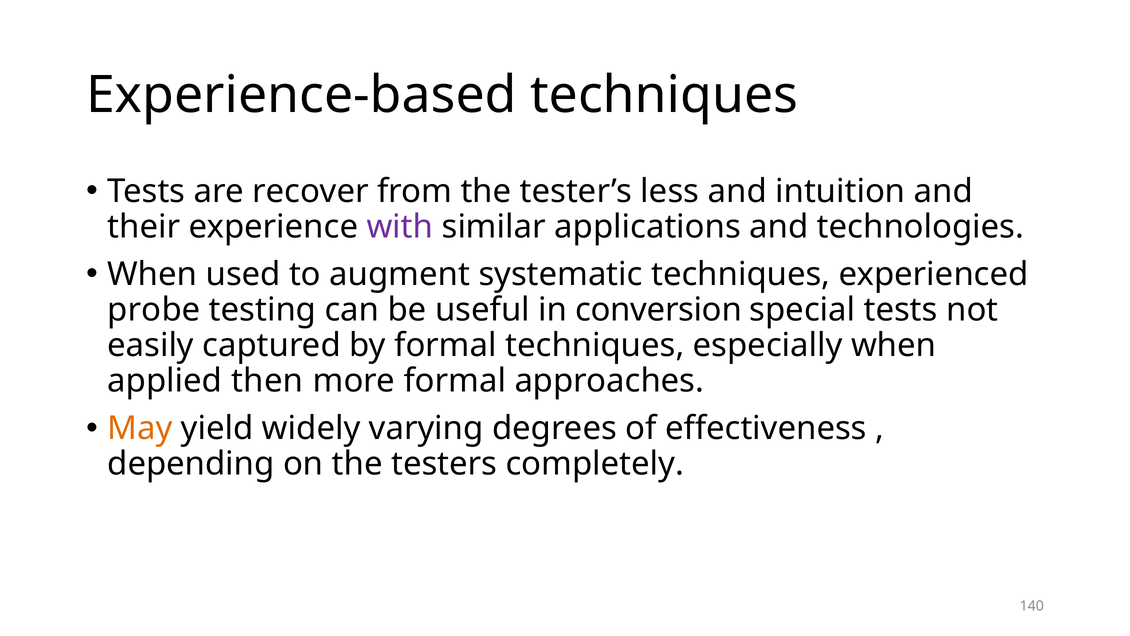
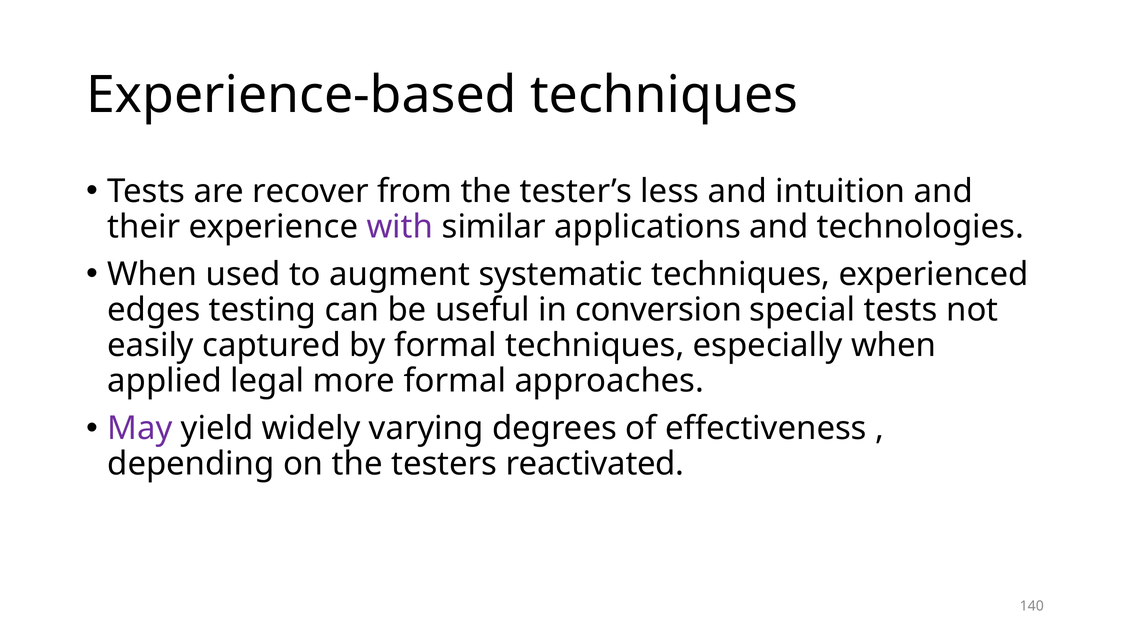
probe: probe -> edges
then: then -> legal
May colour: orange -> purple
completely: completely -> reactivated
